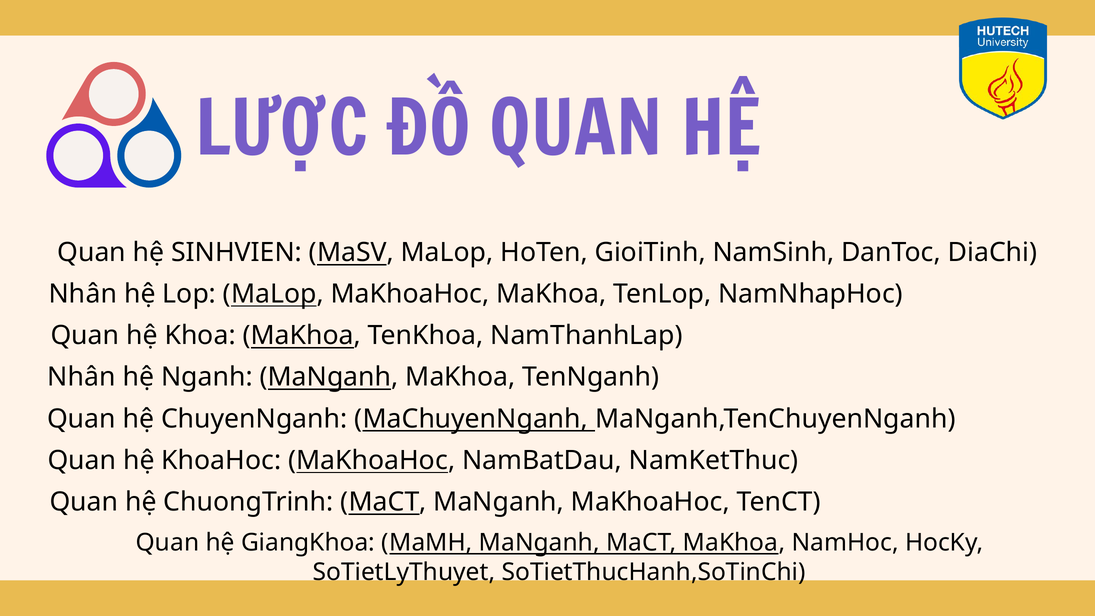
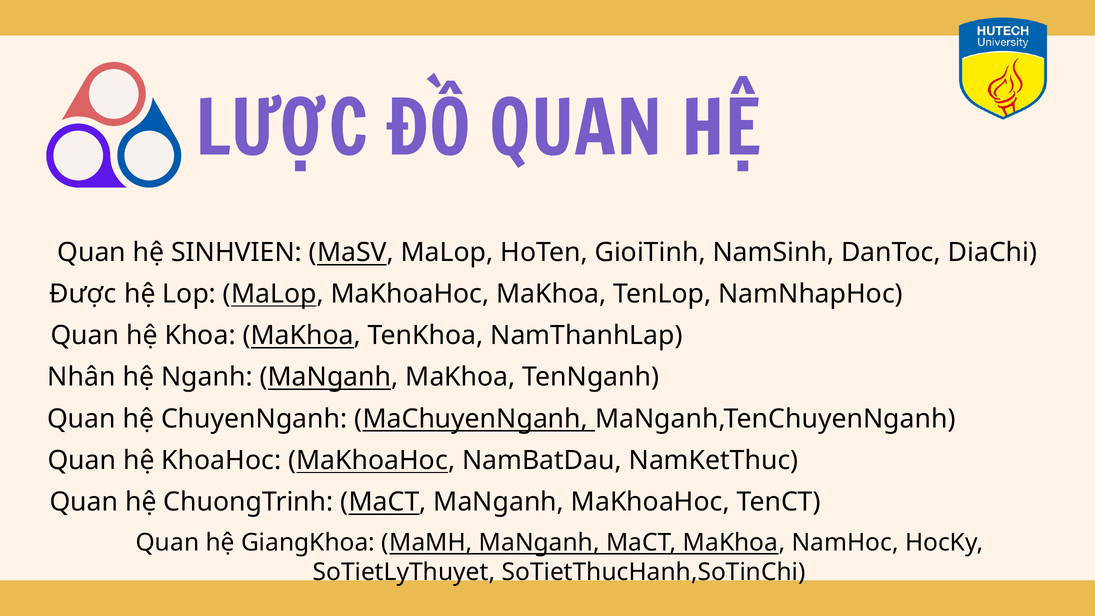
Nhân at (83, 294): Nhân -> Được
